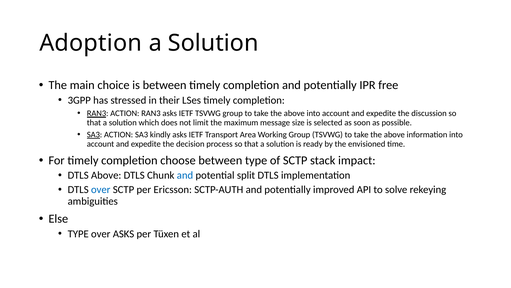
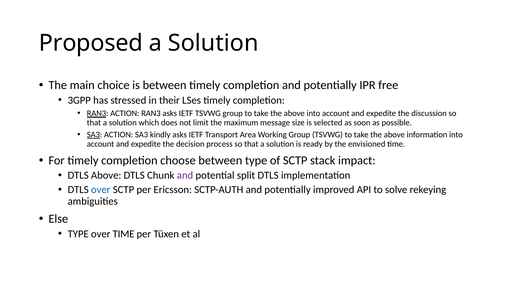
Adoption: Adoption -> Proposed
and at (185, 175) colour: blue -> purple
over ASKS: ASKS -> TIME
